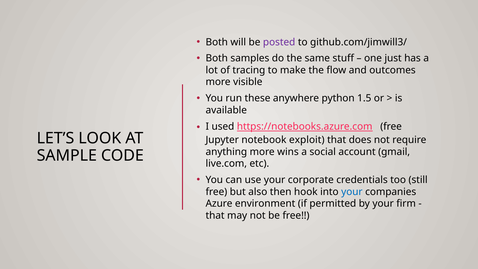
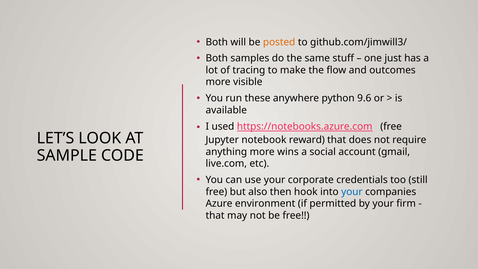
posted colour: purple -> orange
1.5: 1.5 -> 9.6
exploit: exploit -> reward
